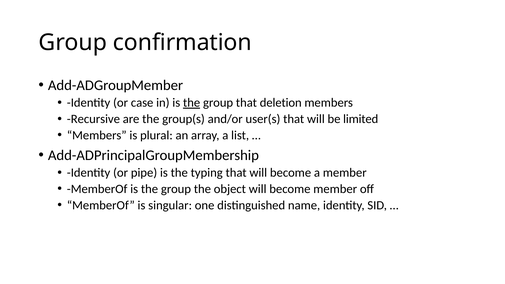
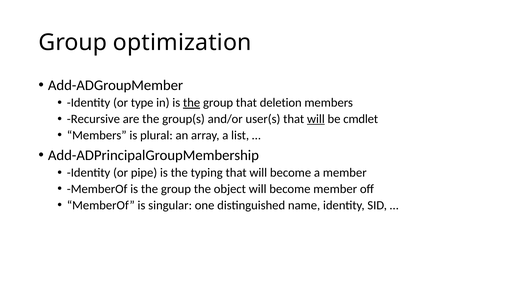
confirmation: confirmation -> optimization
case: case -> type
will at (316, 119) underline: none -> present
limited: limited -> cmdlet
